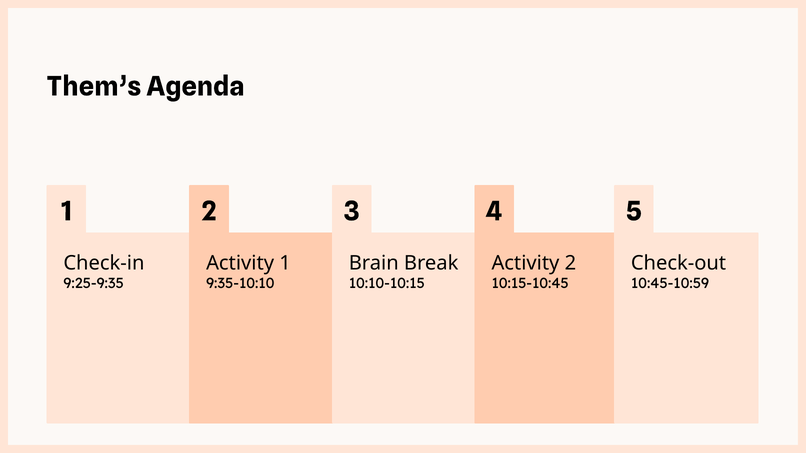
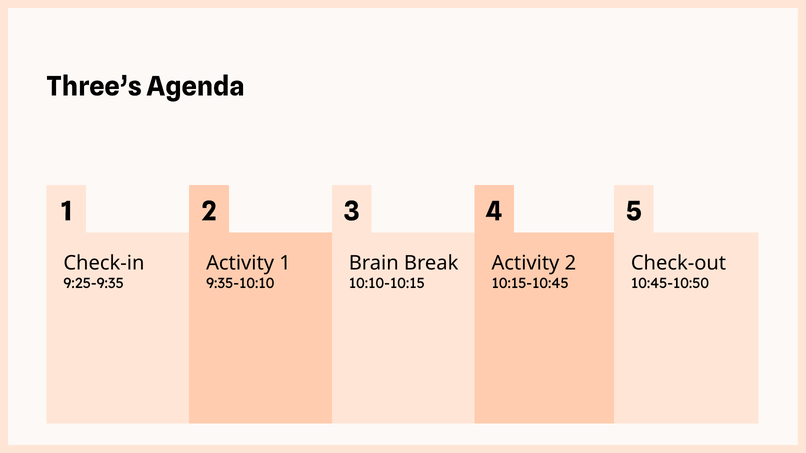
Them’s: Them’s -> Three’s
10:45-10:59: 10:45-10:59 -> 10:45-10:50
